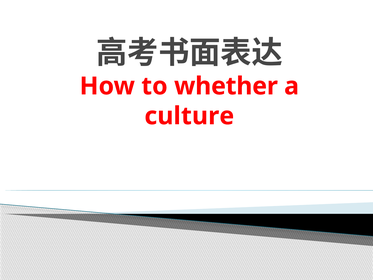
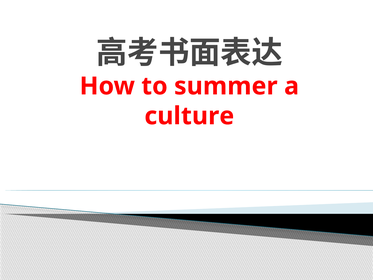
whether: whether -> summer
